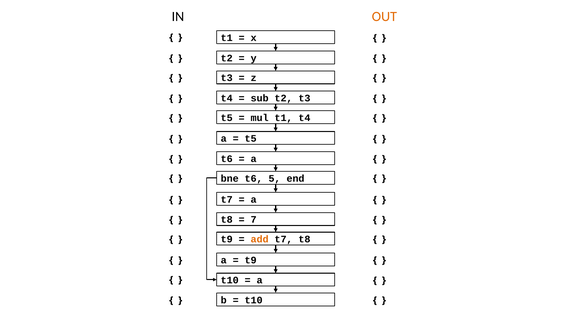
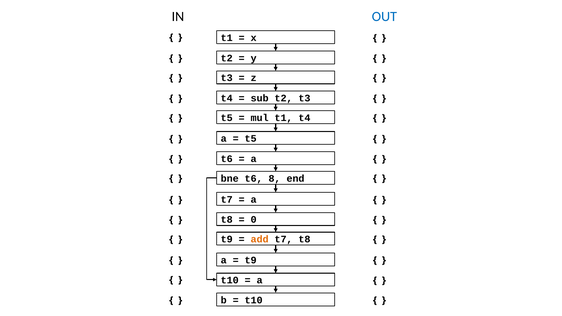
OUT colour: orange -> blue
5: 5 -> 8
7: 7 -> 0
